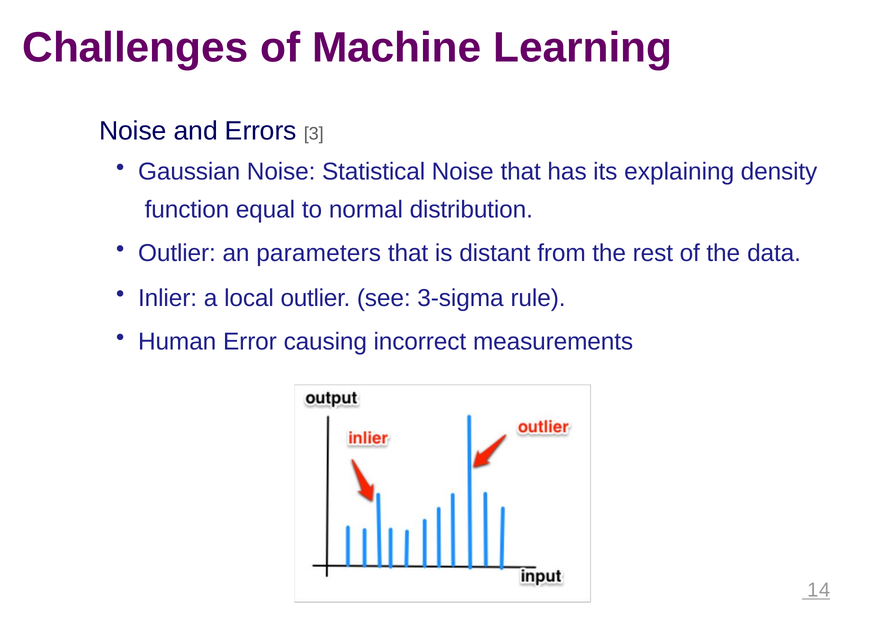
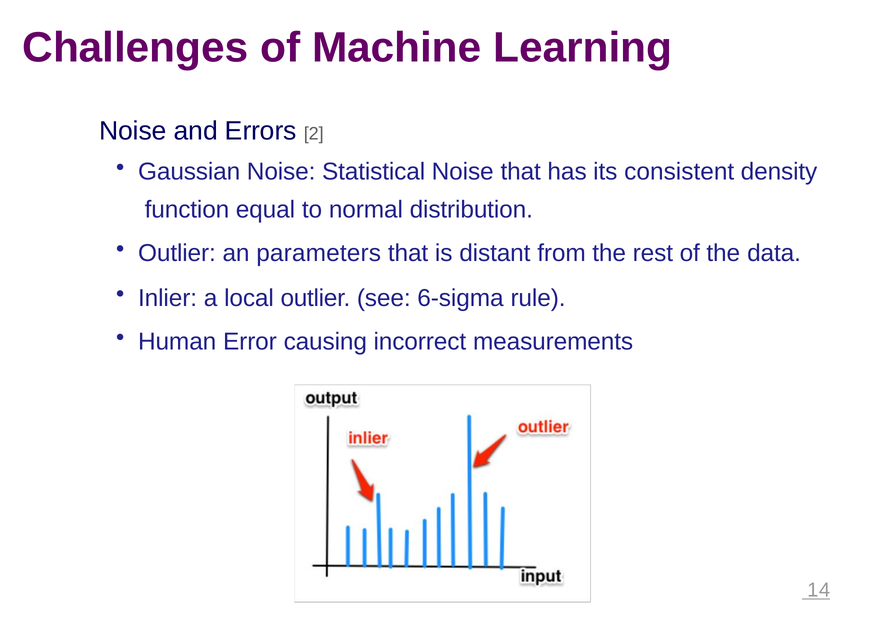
3: 3 -> 2
explaining: explaining -> consistent
3-sigma: 3-sigma -> 6-sigma
